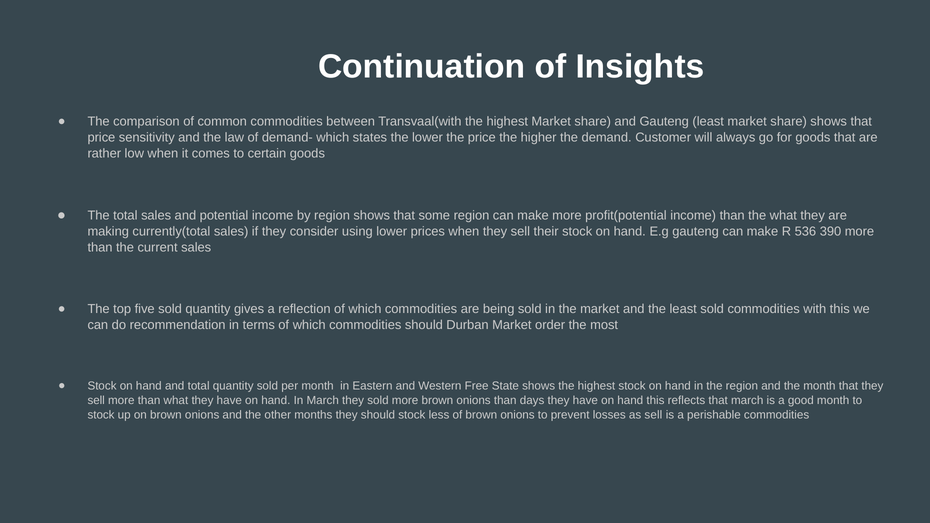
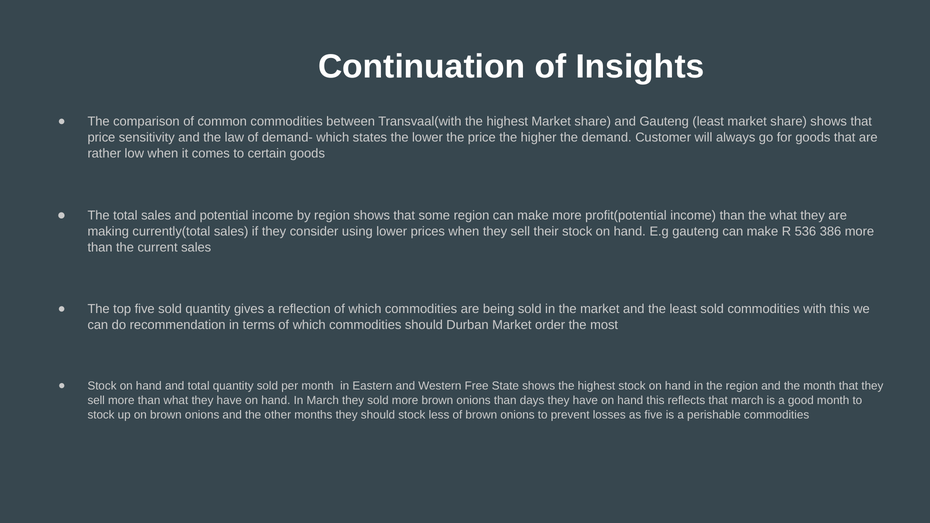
390: 390 -> 386
as sell: sell -> five
